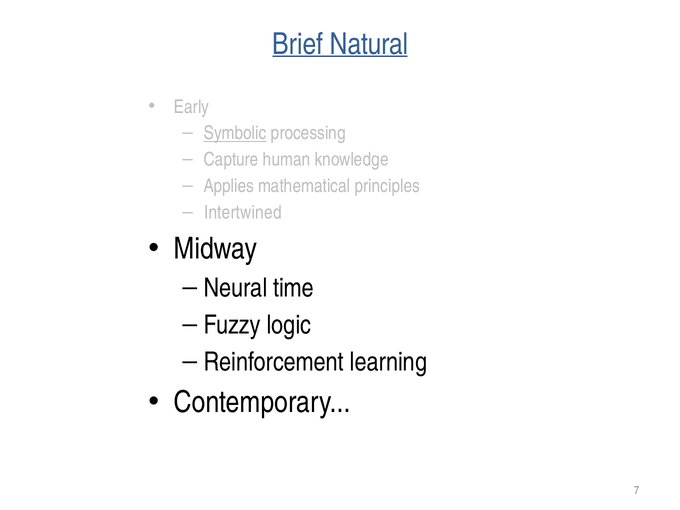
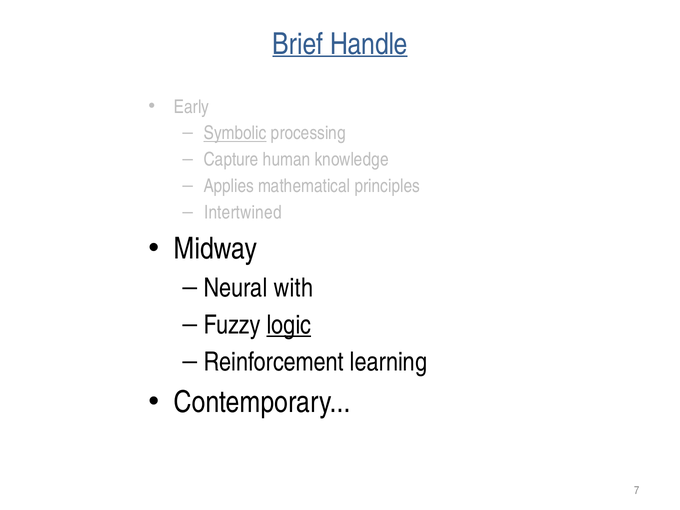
Natural: Natural -> Handle
time: time -> with
logic underline: none -> present
